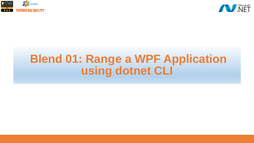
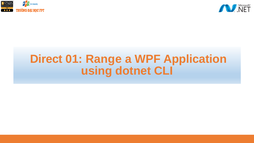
Blend: Blend -> Direct
